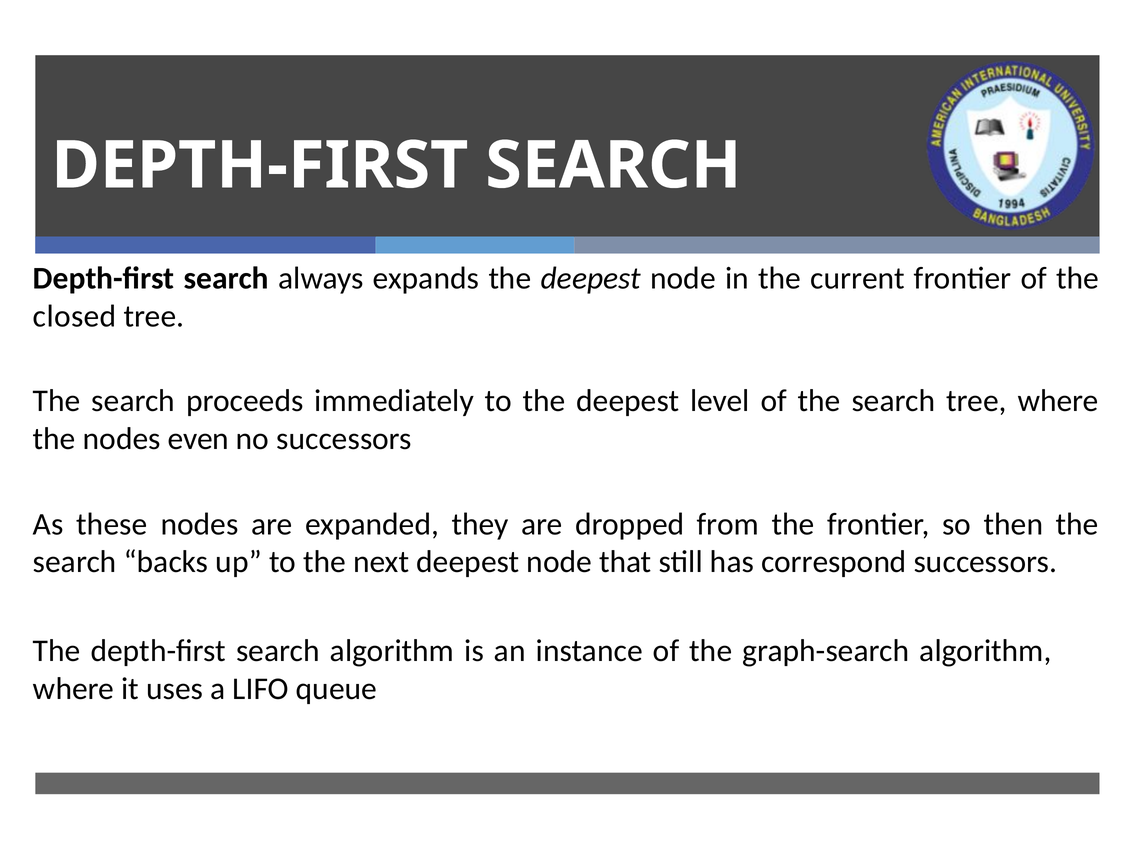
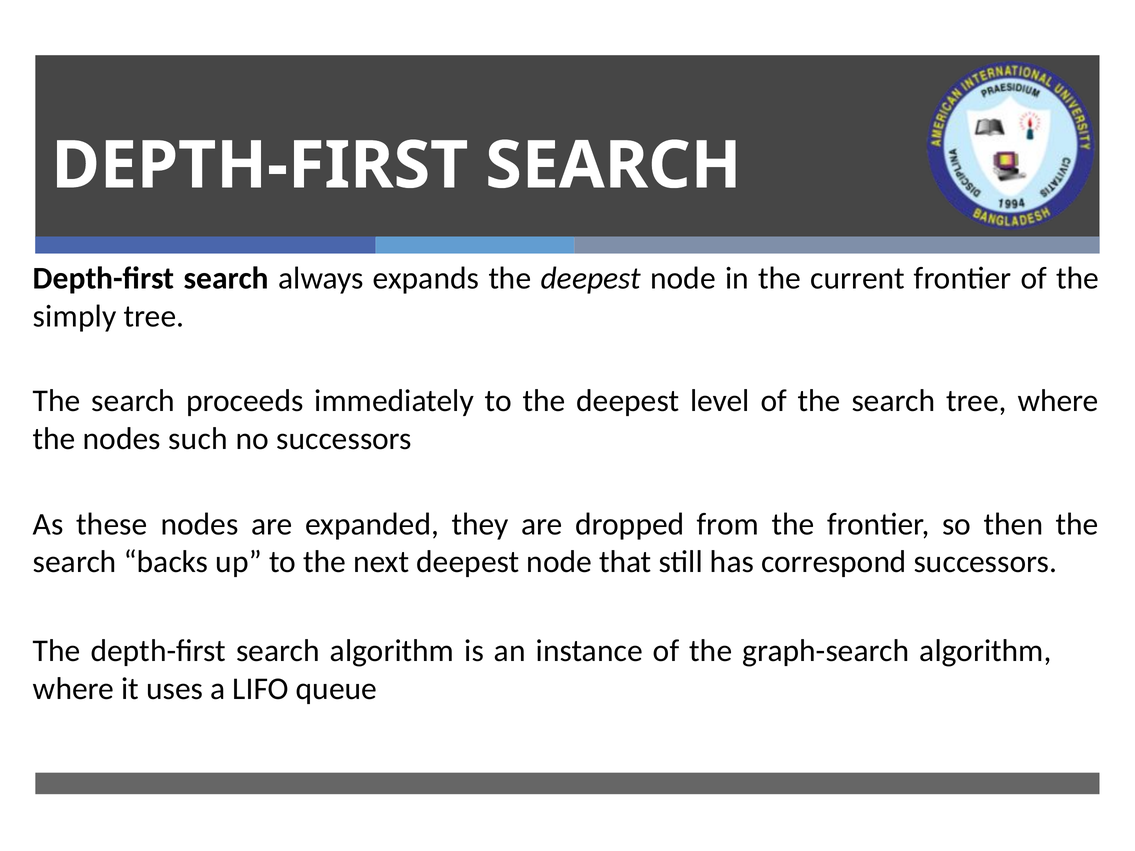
closed: closed -> simply
even: even -> such
